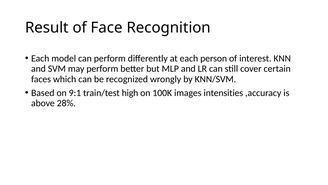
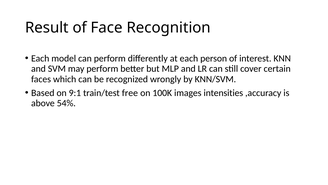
high: high -> free
28%: 28% -> 54%
